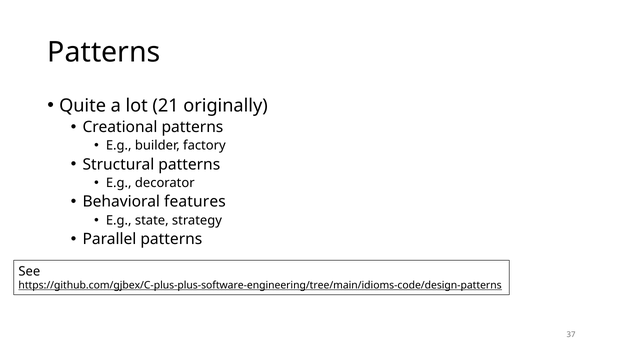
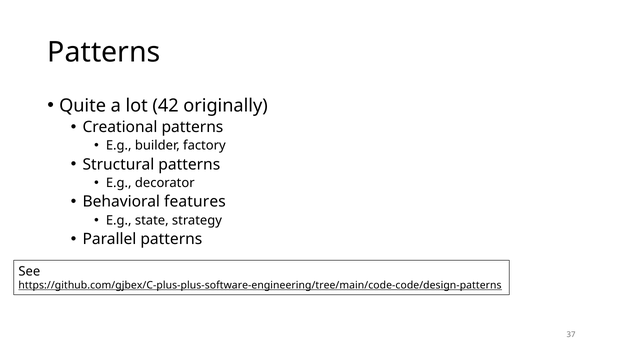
21: 21 -> 42
https://github.com/gjbex/C-plus-plus-software-engineering/tree/main/idioms-code/design-patterns: https://github.com/gjbex/C-plus-plus-software-engineering/tree/main/idioms-code/design-patterns -> https://github.com/gjbex/C-plus-plus-software-engineering/tree/main/code-code/design-patterns
